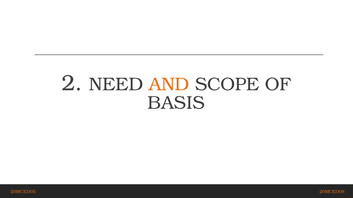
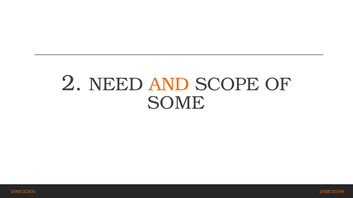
BASIS: BASIS -> SOME
